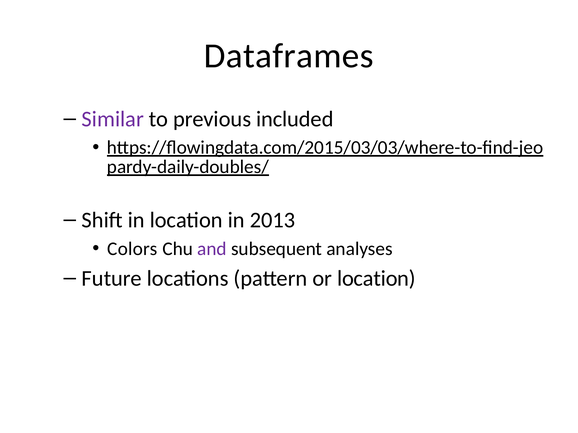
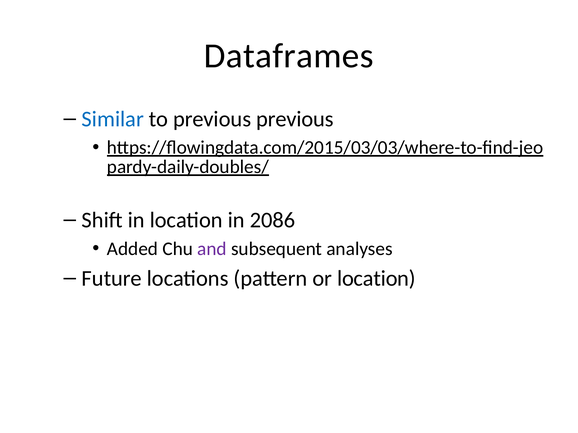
Similar colour: purple -> blue
previous included: included -> previous
2013: 2013 -> 2086
Colors: Colors -> Added
